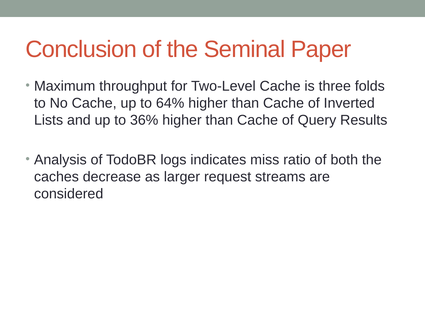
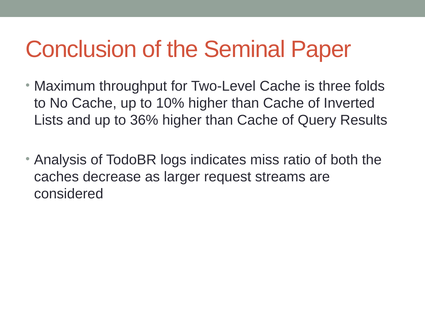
64%: 64% -> 10%
